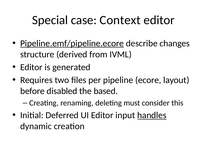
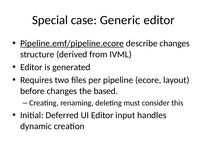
Context: Context -> Generic
before disabled: disabled -> changes
handles underline: present -> none
